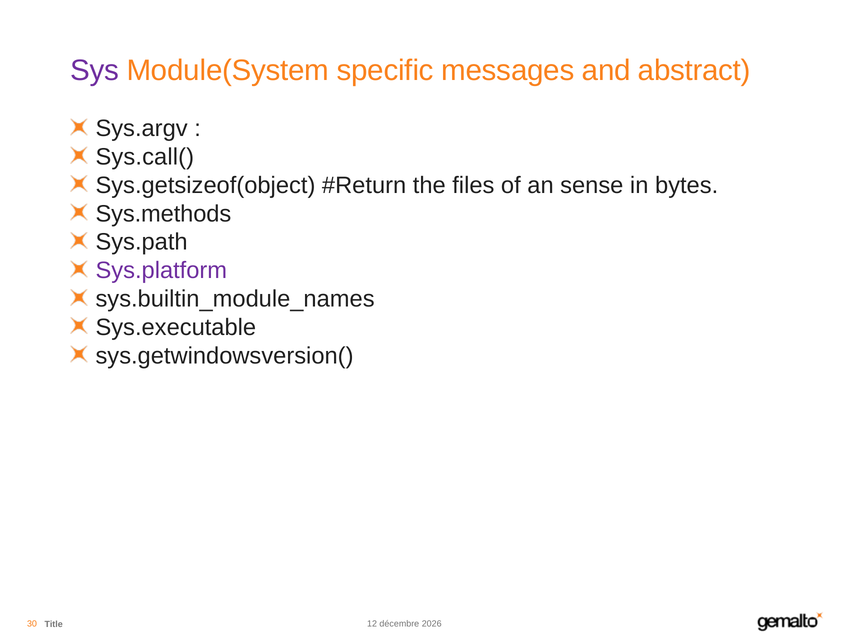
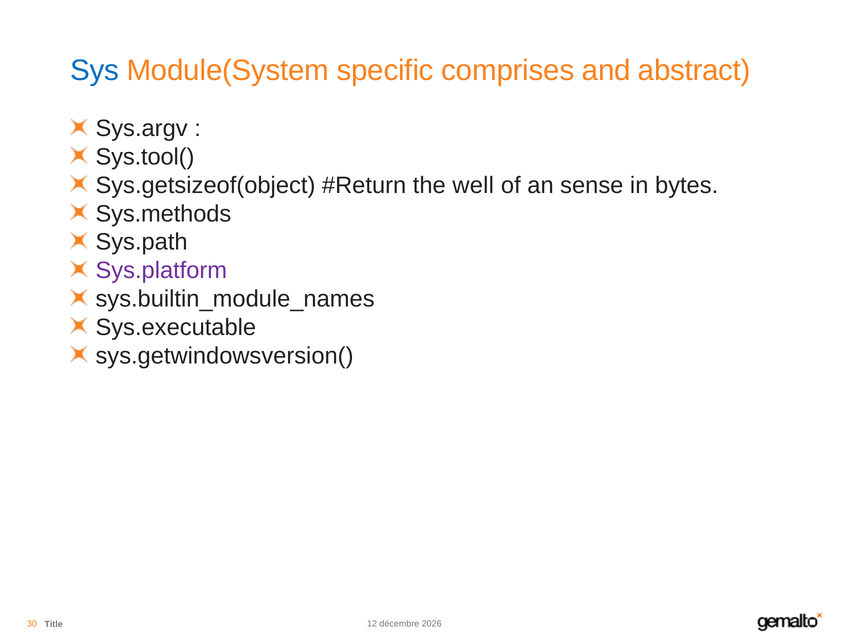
Sys colour: purple -> blue
messages: messages -> comprises
Sys.call(: Sys.call( -> Sys.tool(
files: files -> well
